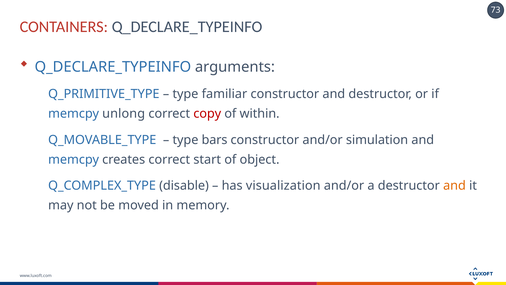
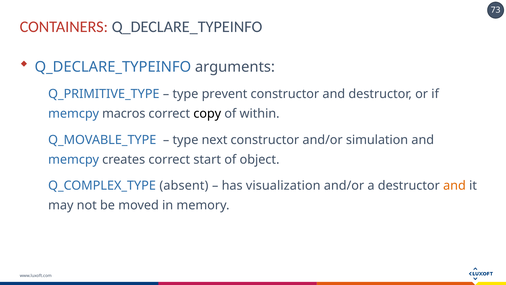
familiar: familiar -> prevent
unlong: unlong -> macros
copy colour: red -> black
bars: bars -> next
disable: disable -> absent
